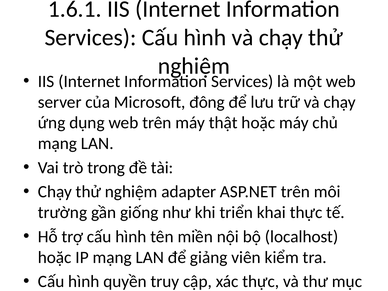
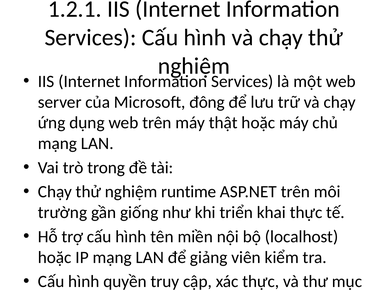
1.6.1: 1.6.1 -> 1.2.1
adapter: adapter -> runtime
